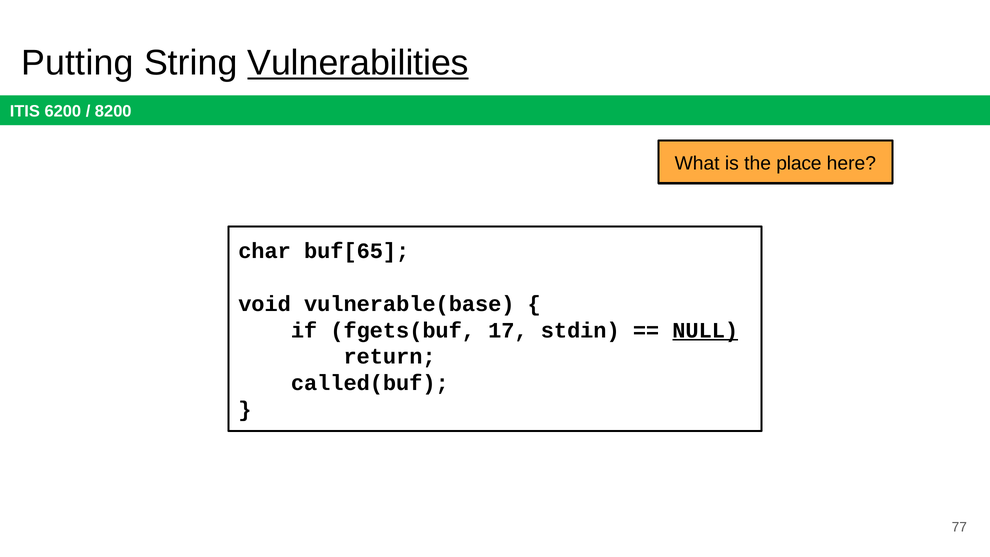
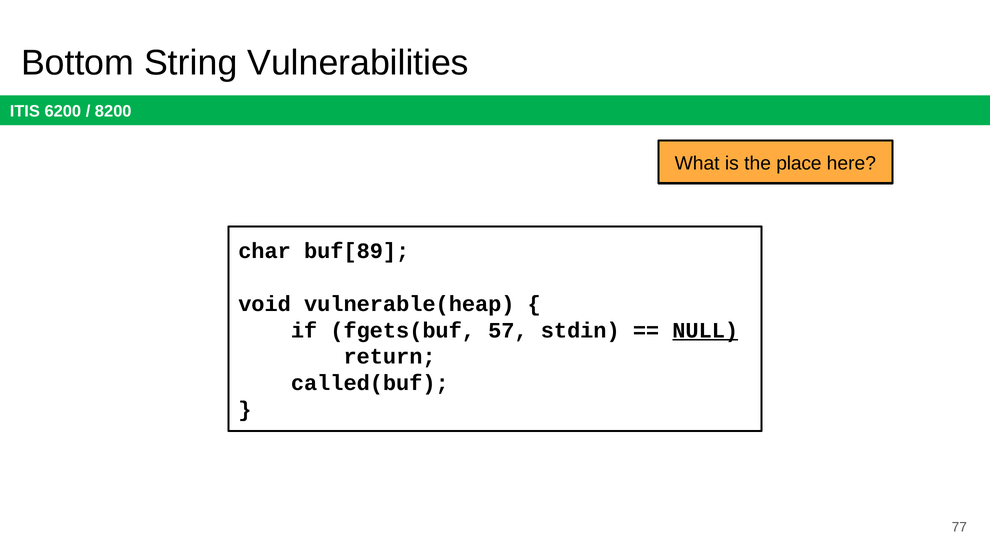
Putting: Putting -> Bottom
Vulnerabilities underline: present -> none
buf[65: buf[65 -> buf[89
vulnerable(base: vulnerable(base -> vulnerable(heap
17: 17 -> 57
